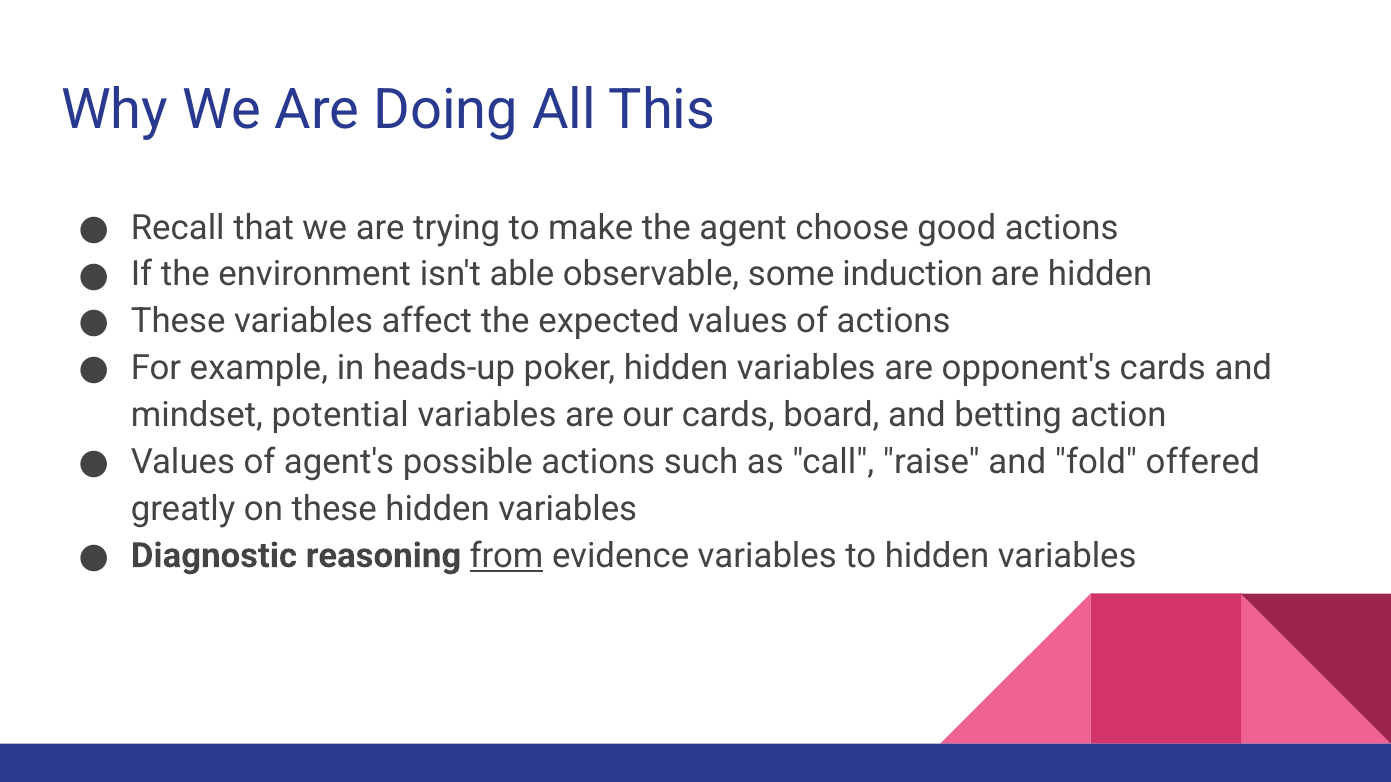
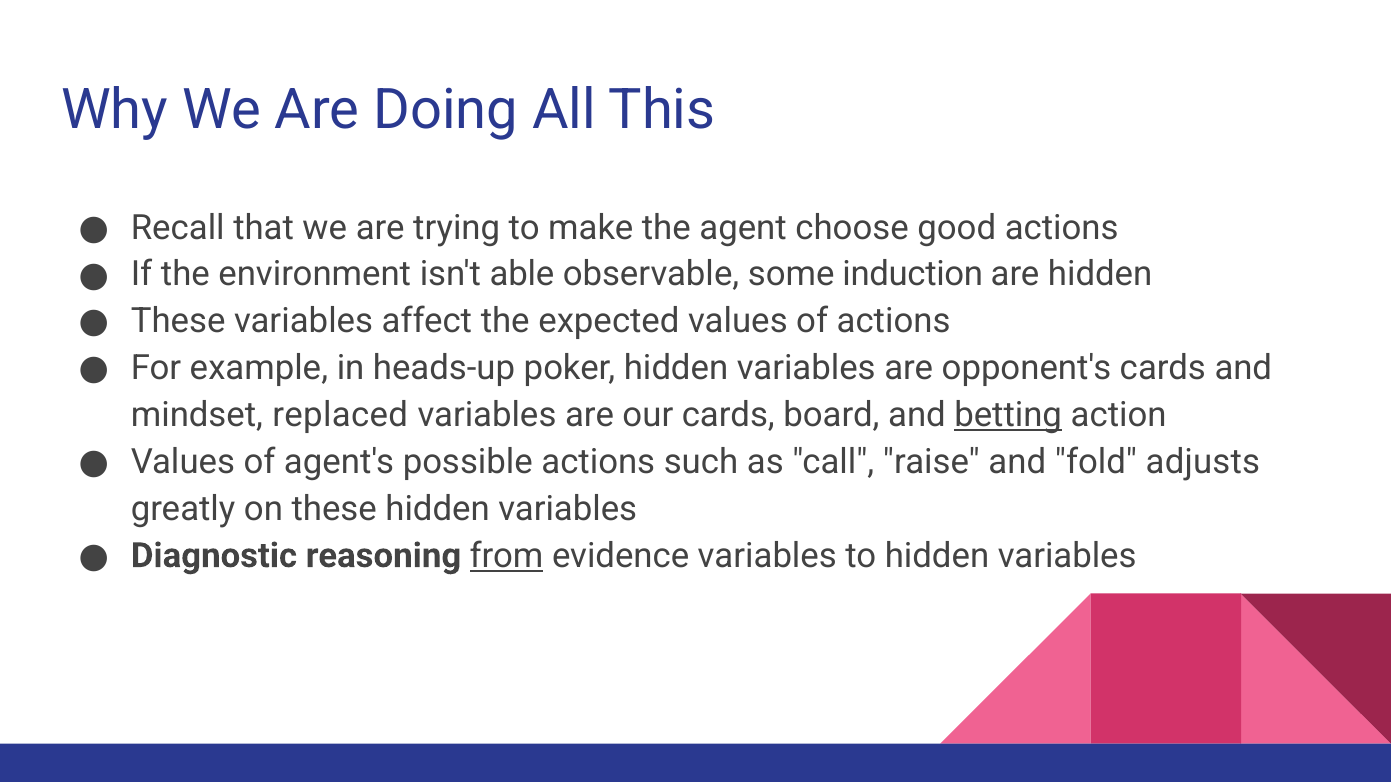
potential: potential -> replaced
betting underline: none -> present
offered: offered -> adjusts
